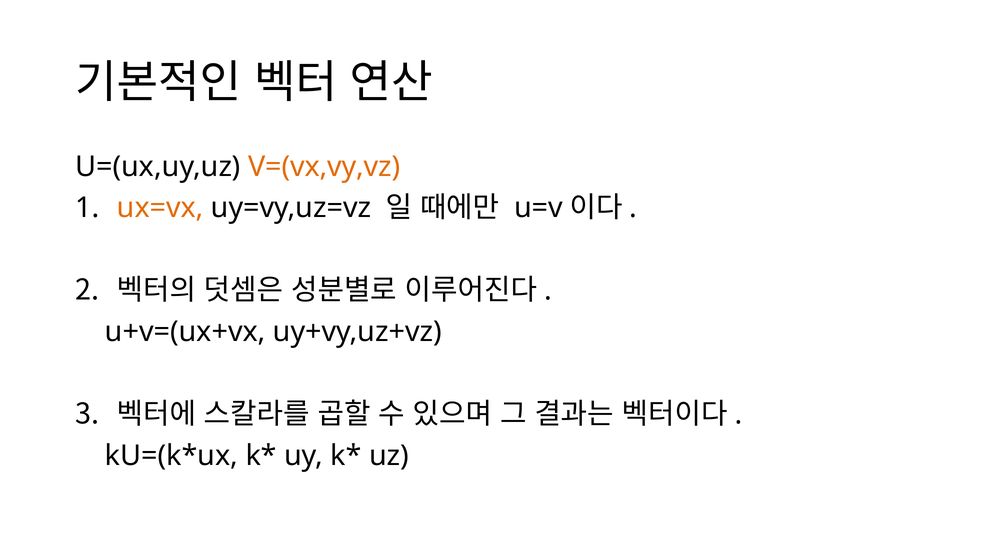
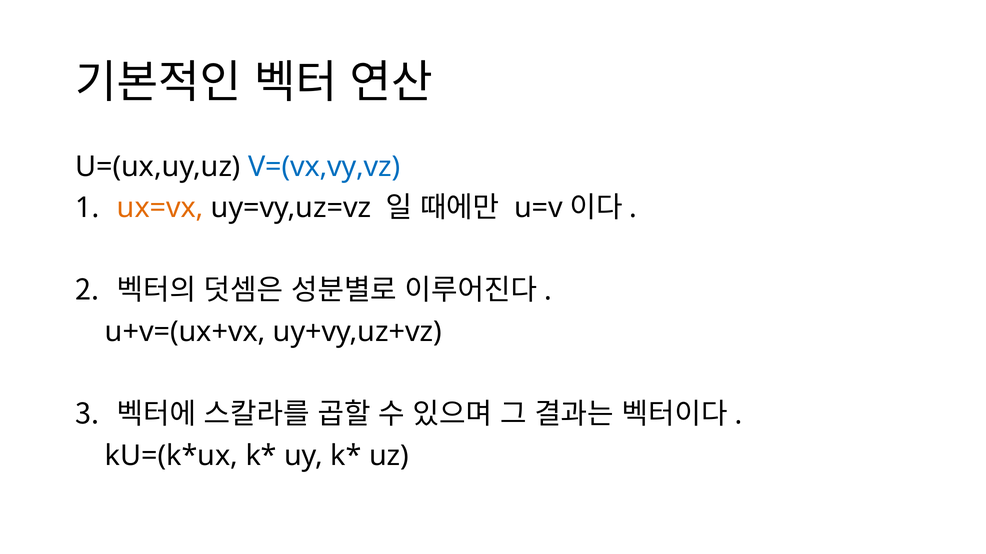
V=(vx,vy,vz colour: orange -> blue
